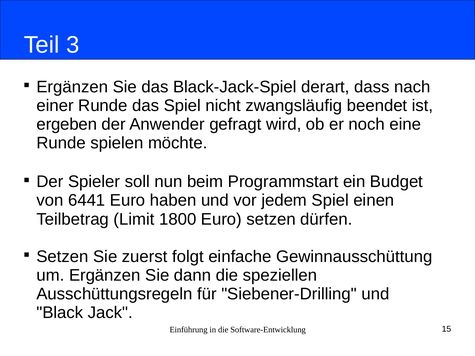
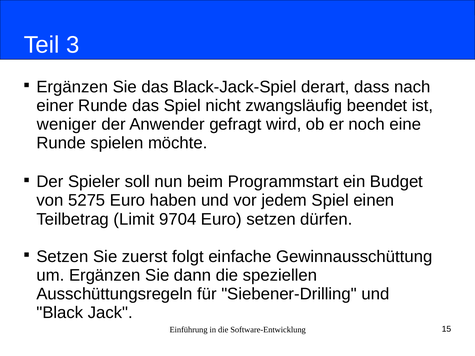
ergeben: ergeben -> weniger
6441: 6441 -> 5275
1800: 1800 -> 9704
